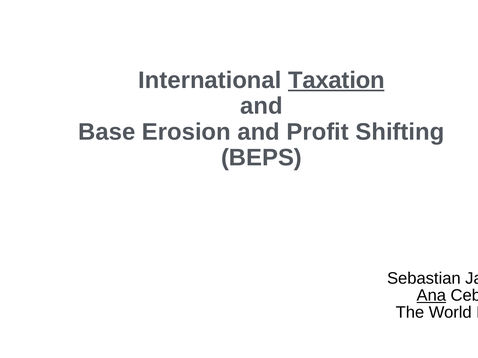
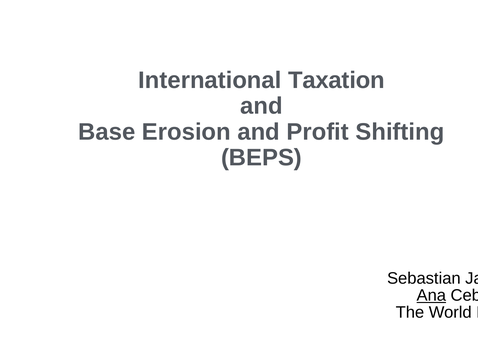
Taxation underline: present -> none
